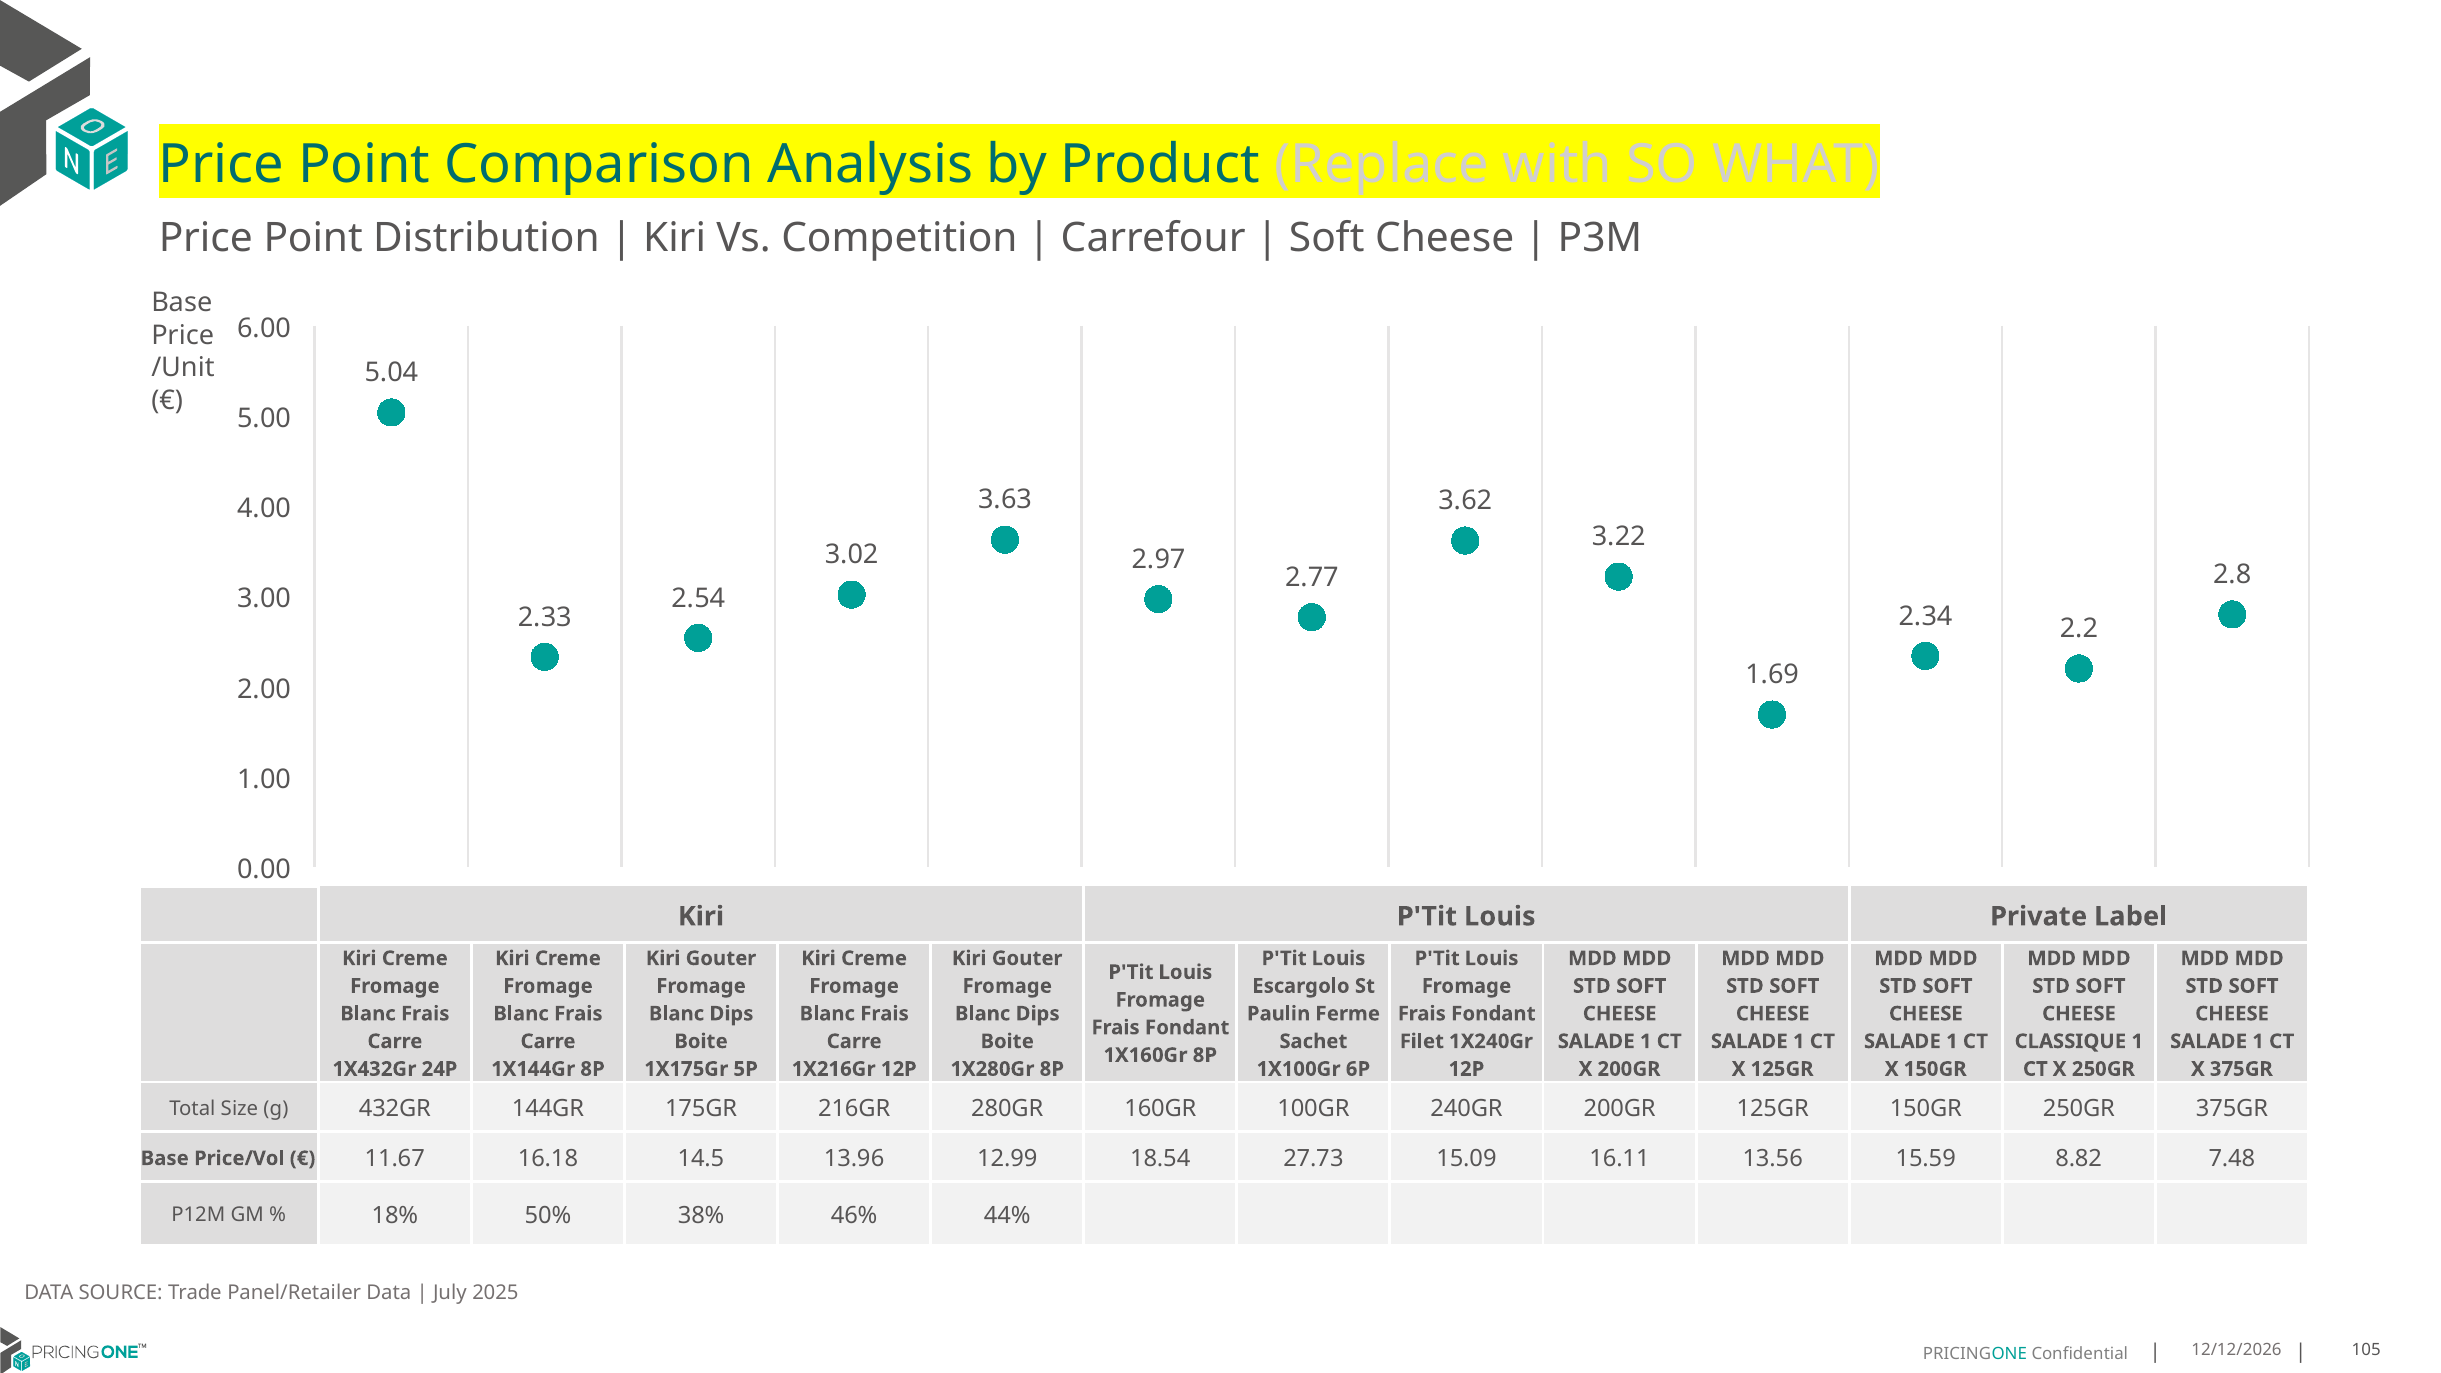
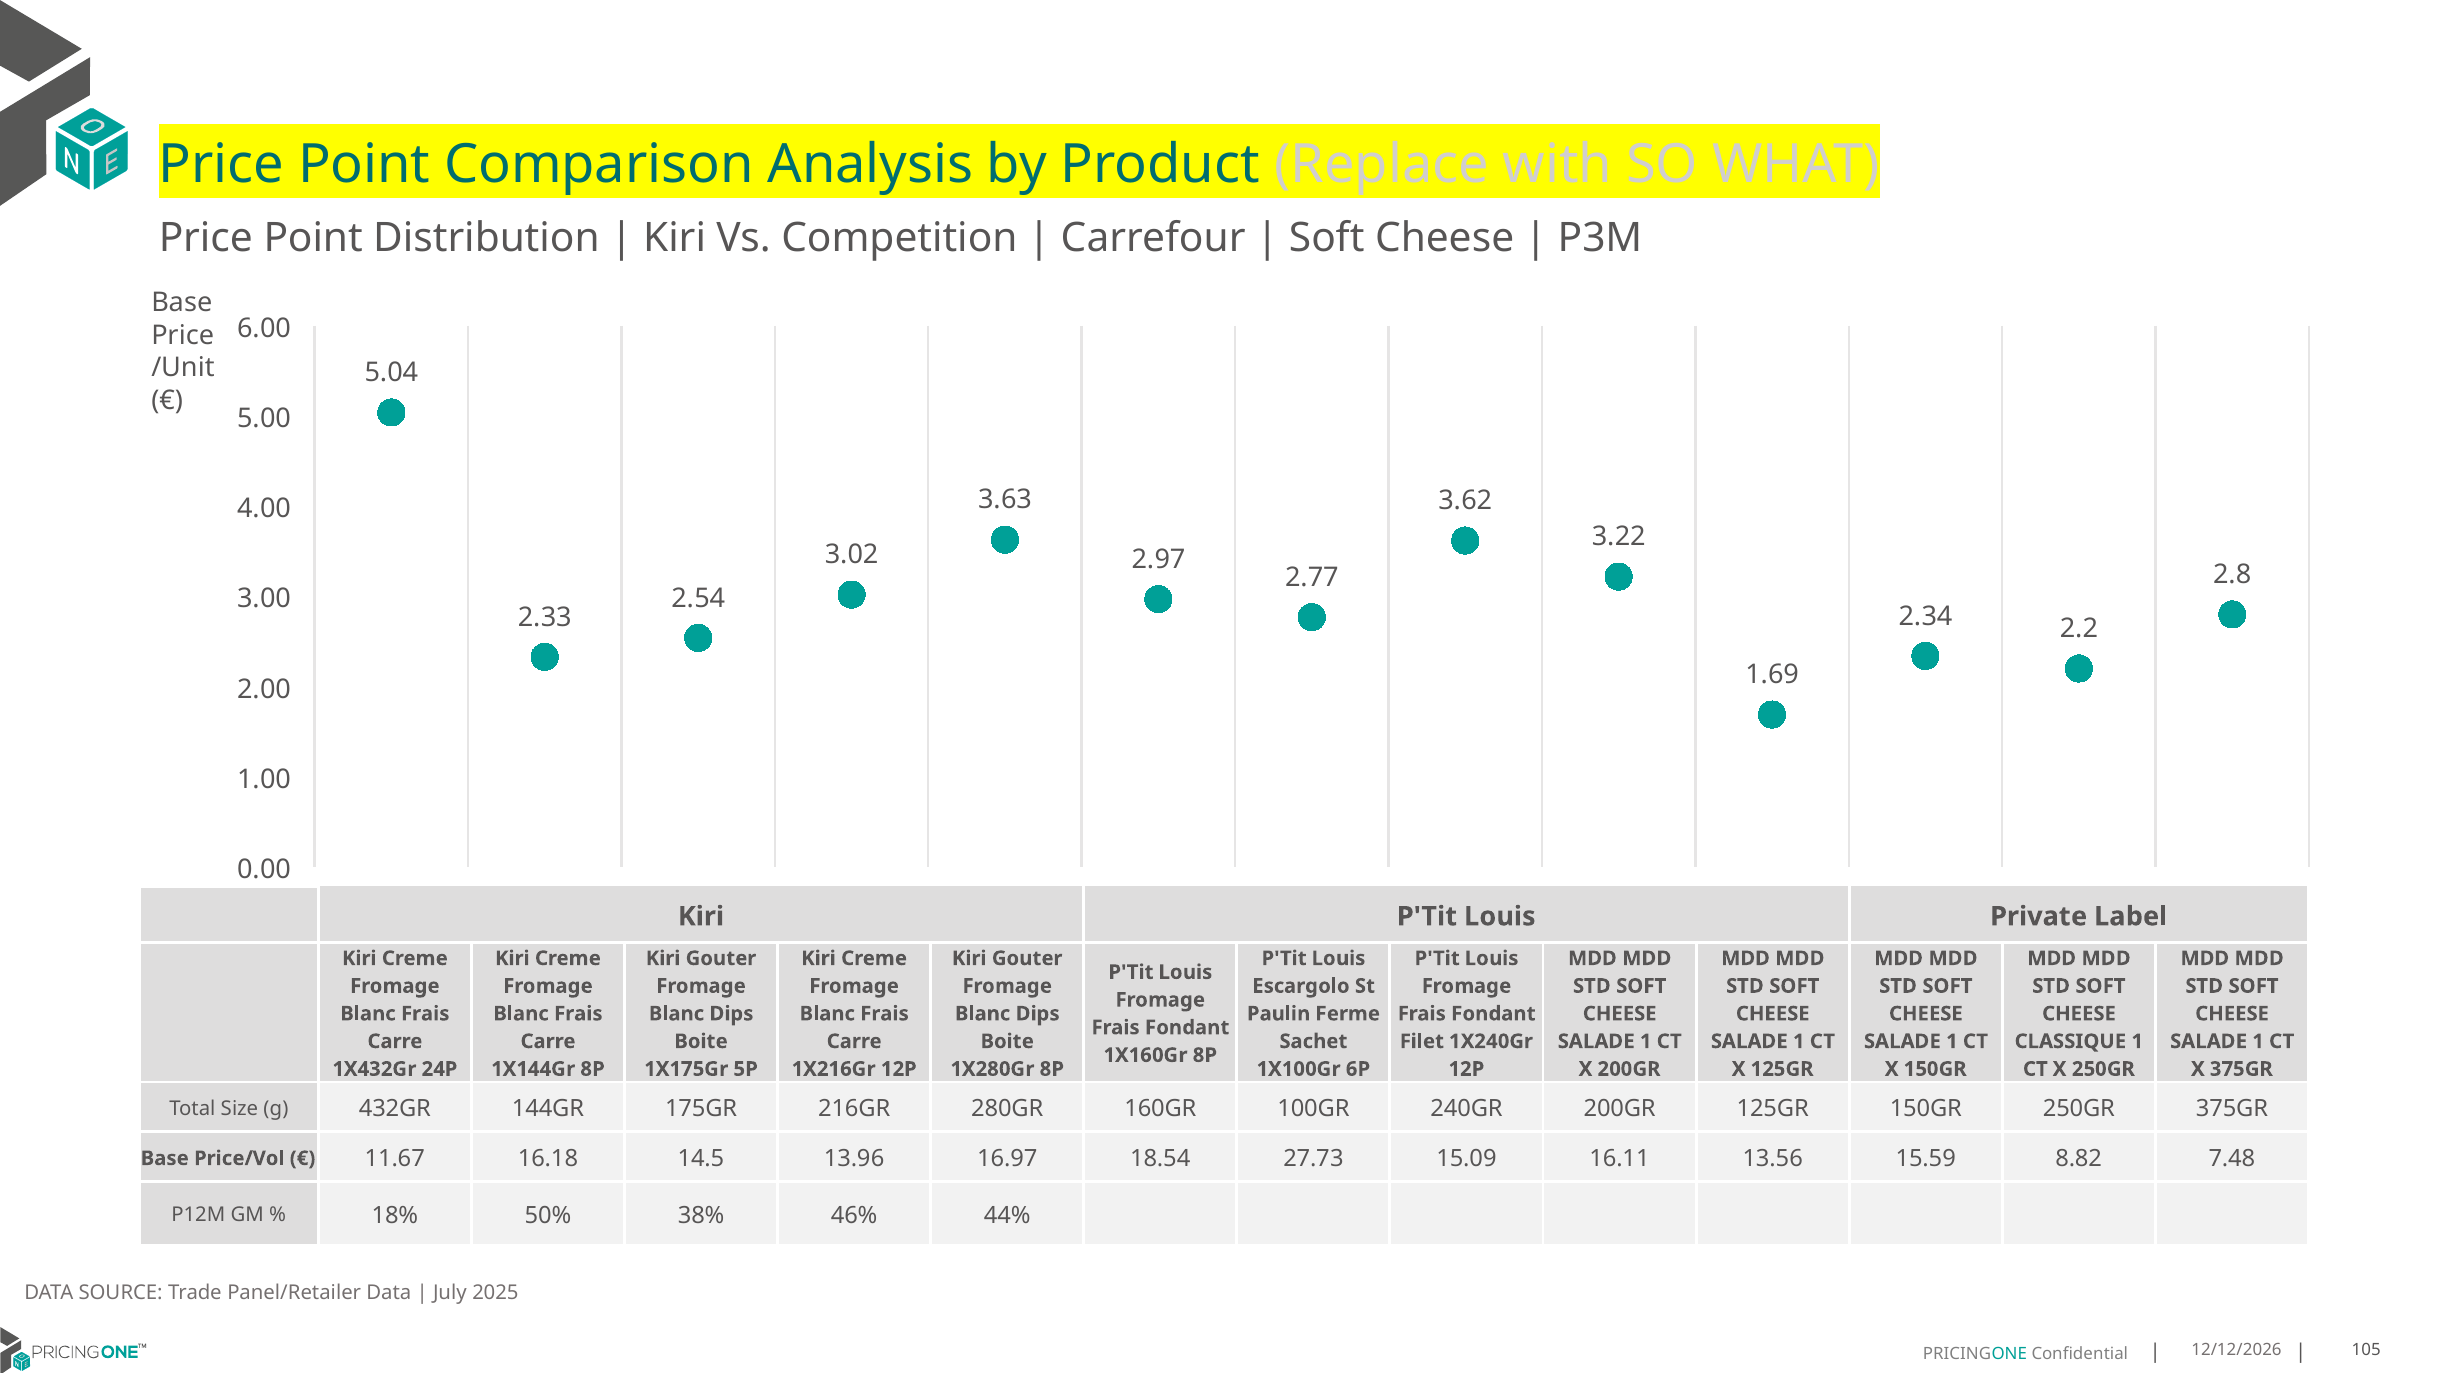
12.99: 12.99 -> 16.97
